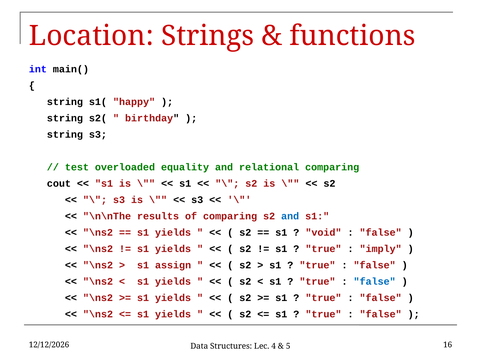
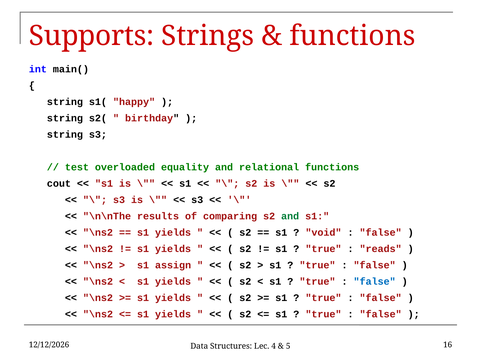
Location: Location -> Supports
relational comparing: comparing -> functions
and at (290, 216) colour: blue -> green
imply: imply -> reads
